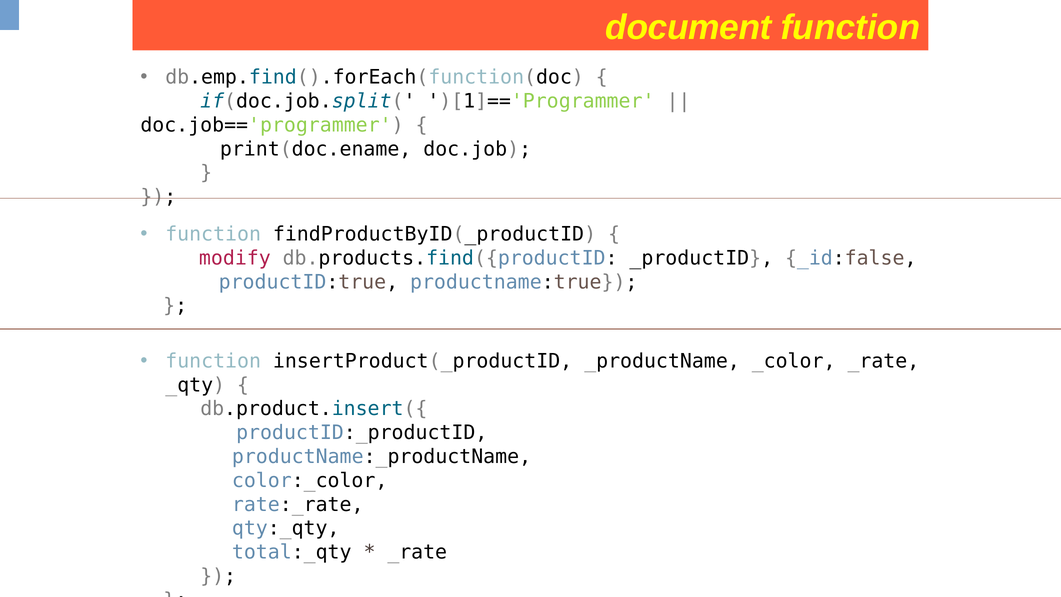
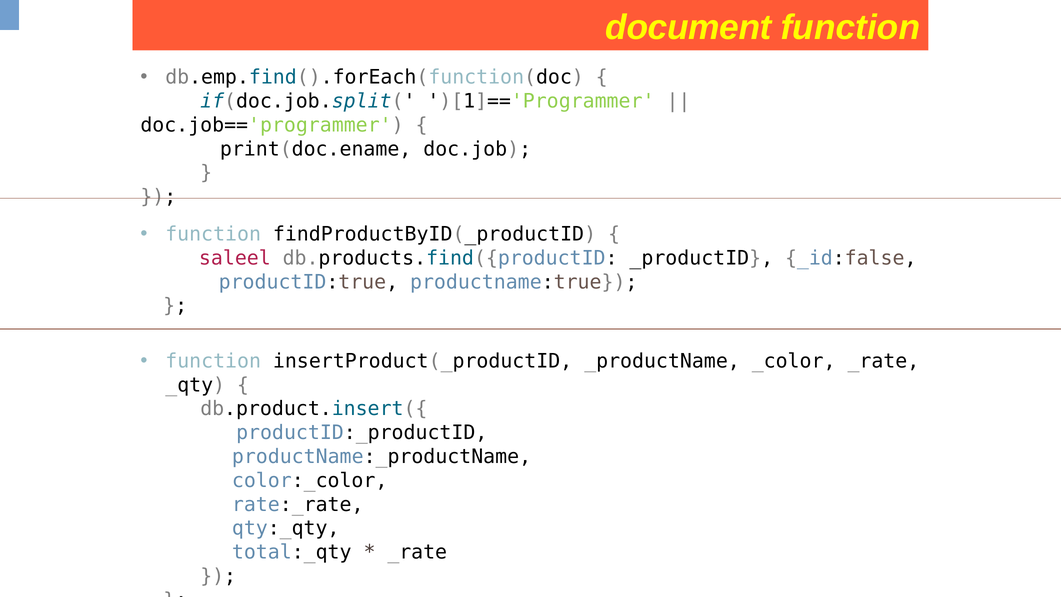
modify: modify -> saleel
